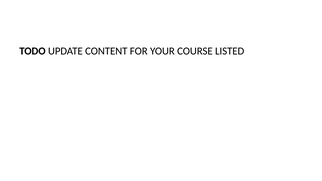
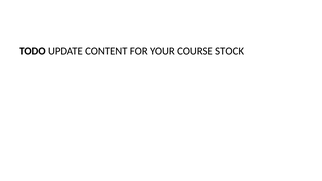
LISTED: LISTED -> STOCK
